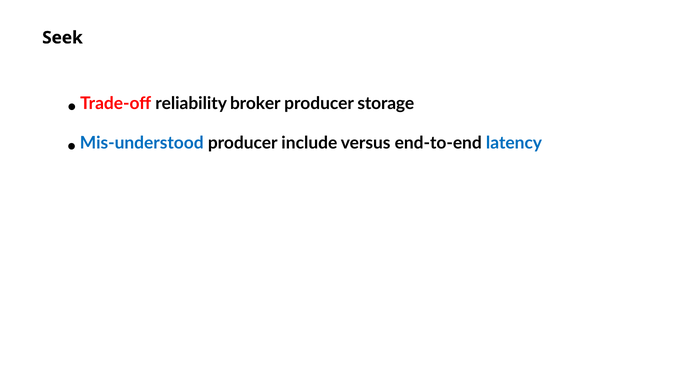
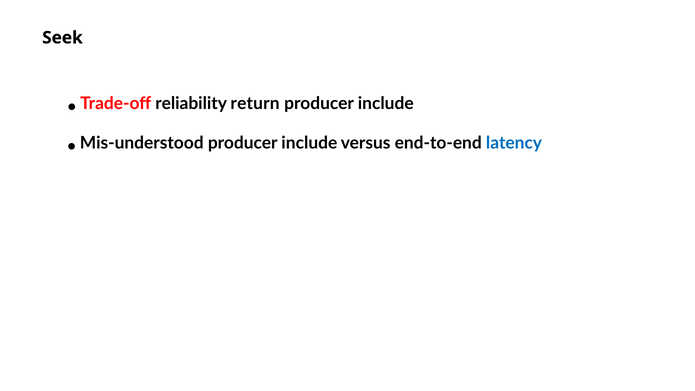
broker: broker -> return
storage at (386, 104): storage -> include
Mis-understood colour: blue -> black
